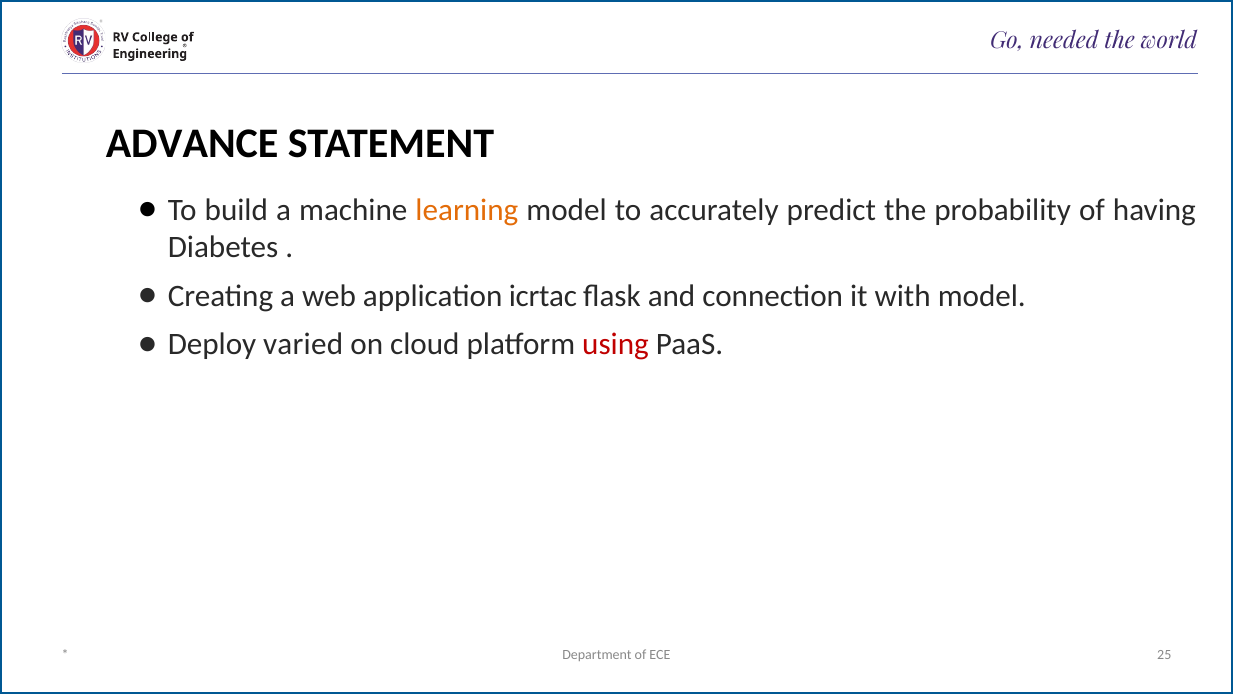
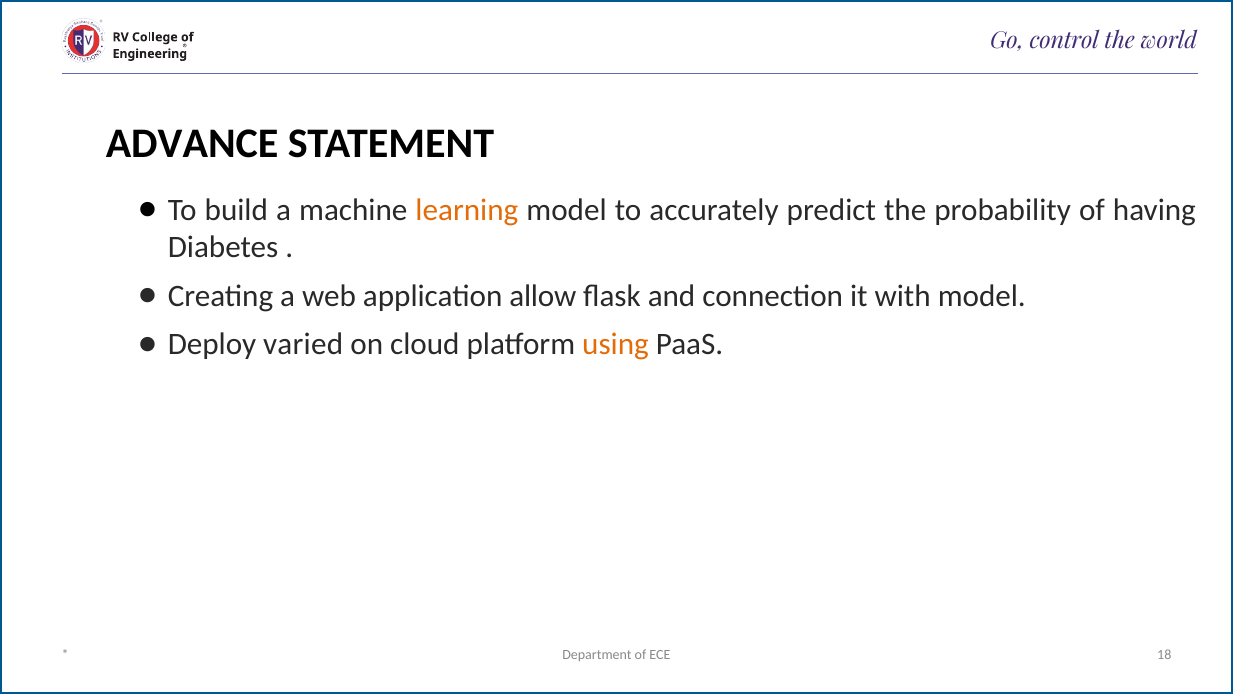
needed: needed -> control
icrtac: icrtac -> allow
using colour: red -> orange
25: 25 -> 18
